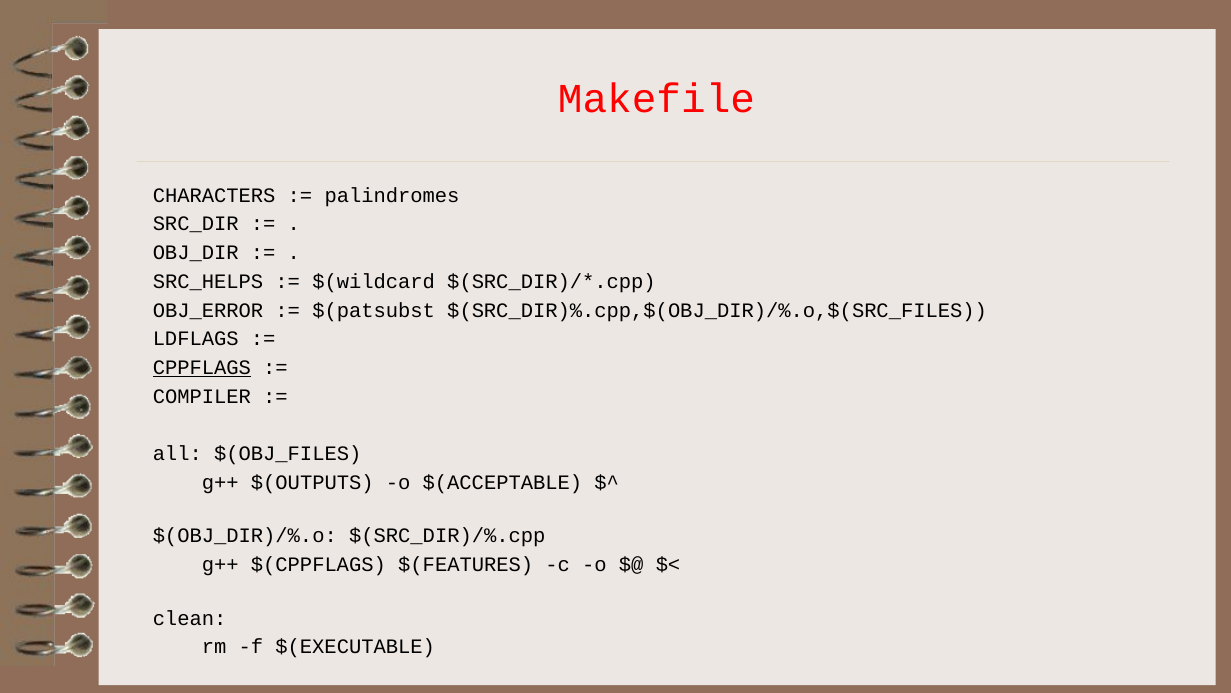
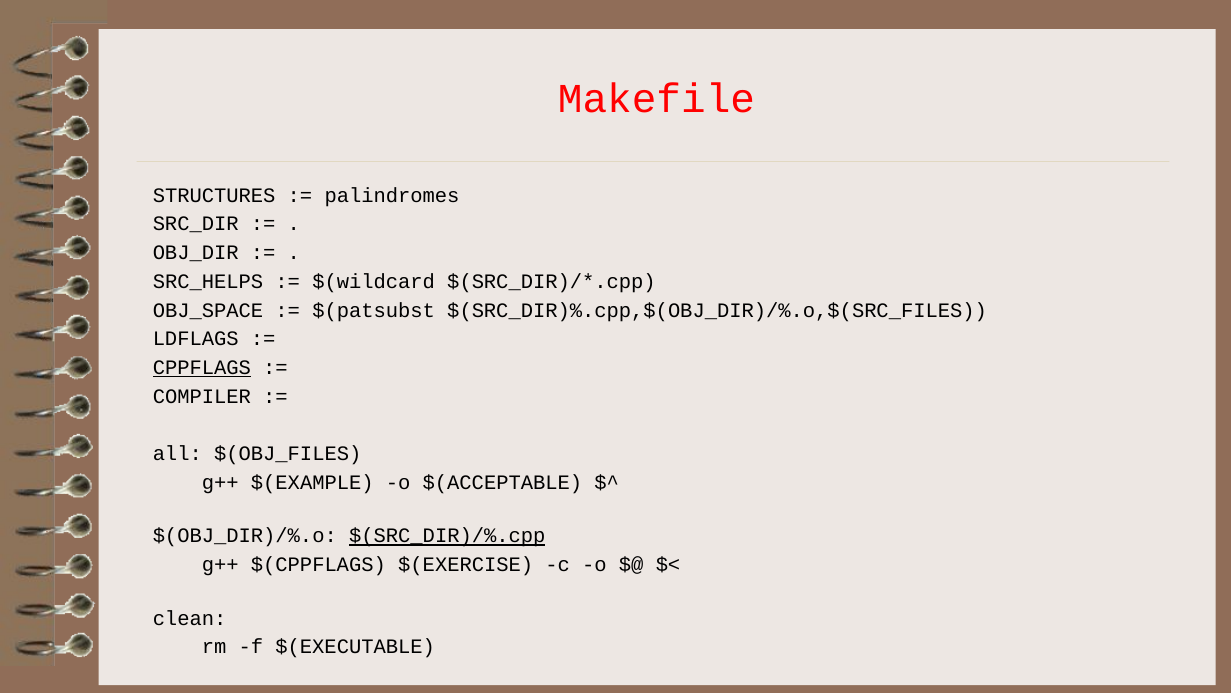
CHARACTERS: CHARACTERS -> STRUCTURES
OBJ_ERROR: OBJ_ERROR -> OBJ_SPACE
$(OUTPUTS: $(OUTPUTS -> $(EXAMPLE
$(SRC_DIR)/%.cpp underline: none -> present
$(FEATURES: $(FEATURES -> $(EXERCISE
